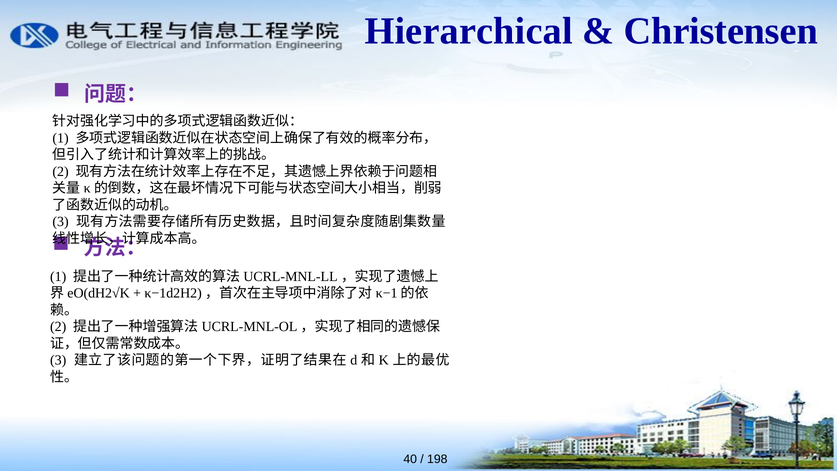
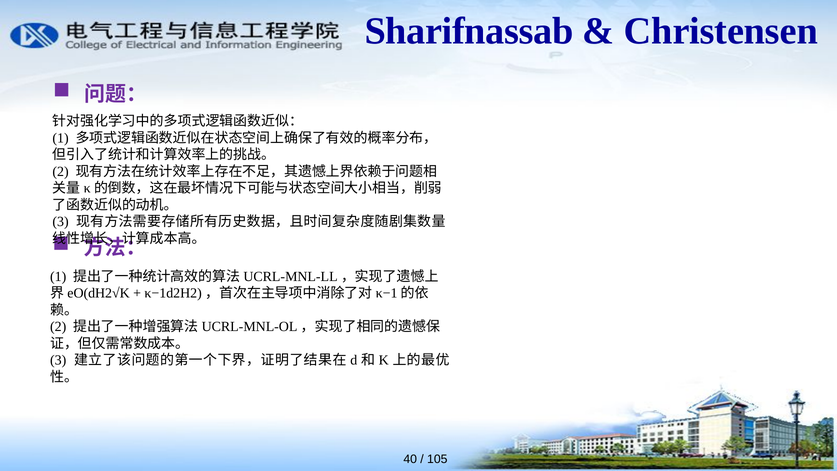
Hierarchical: Hierarchical -> Sharifnassab
198: 198 -> 105
